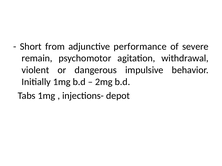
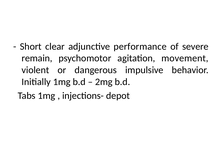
from: from -> clear
withdrawal: withdrawal -> movement
